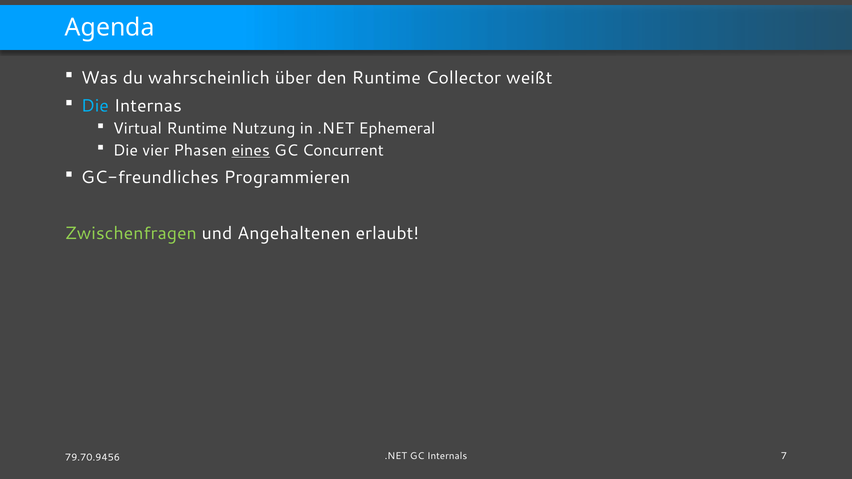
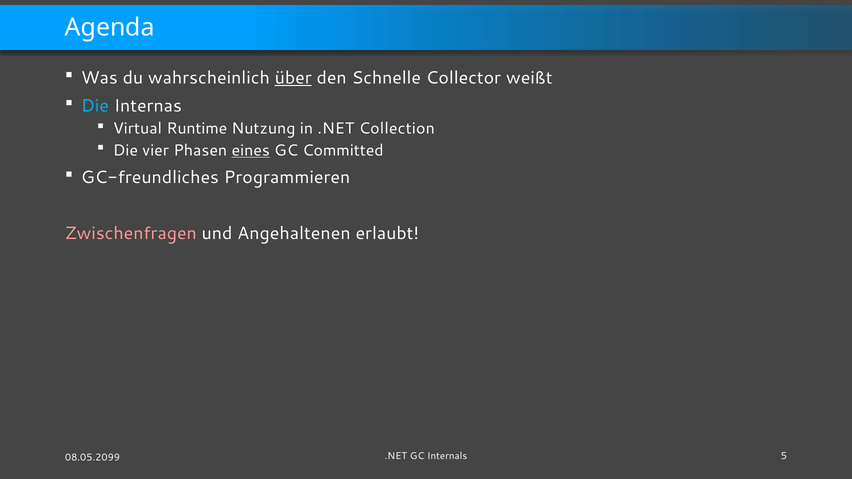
über underline: none -> present
den Runtime: Runtime -> Schnelle
Ephemeral: Ephemeral -> Collection
Concurrent: Concurrent -> Committed
Zwischenfragen colour: light green -> pink
7: 7 -> 5
79.70.9456: 79.70.9456 -> 08.05.2099
